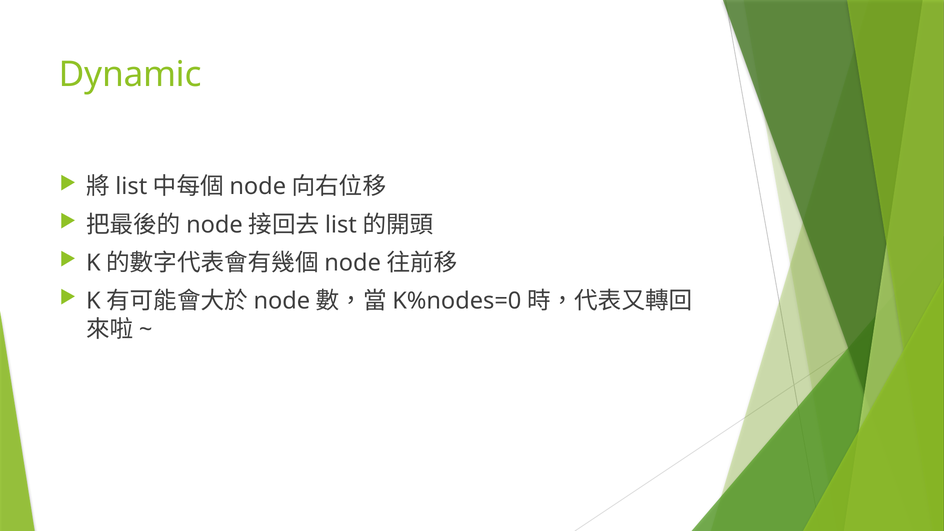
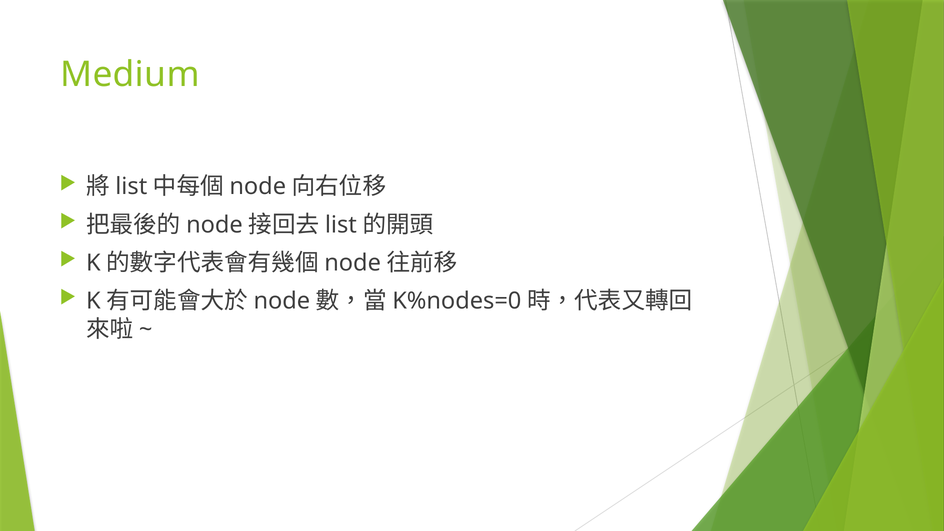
Dynamic: Dynamic -> Medium
